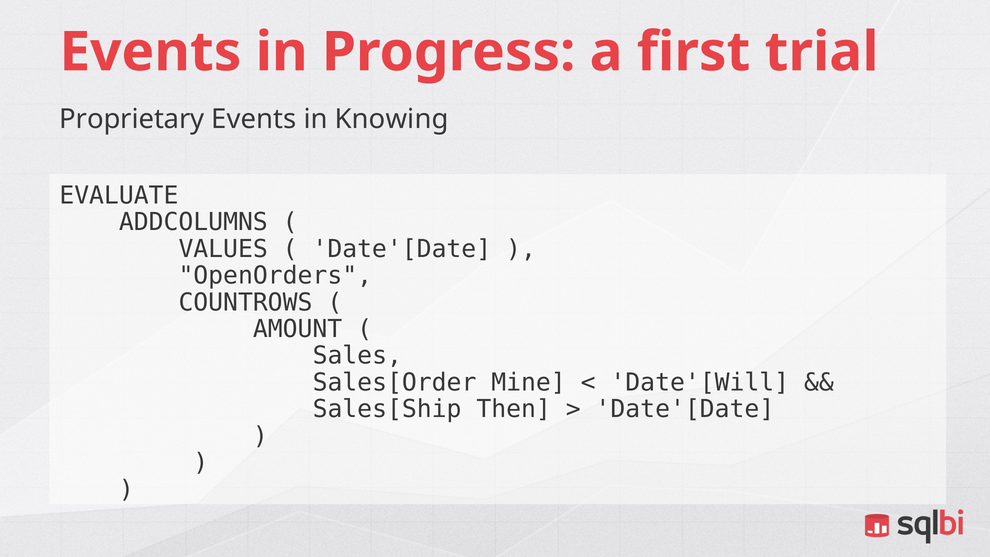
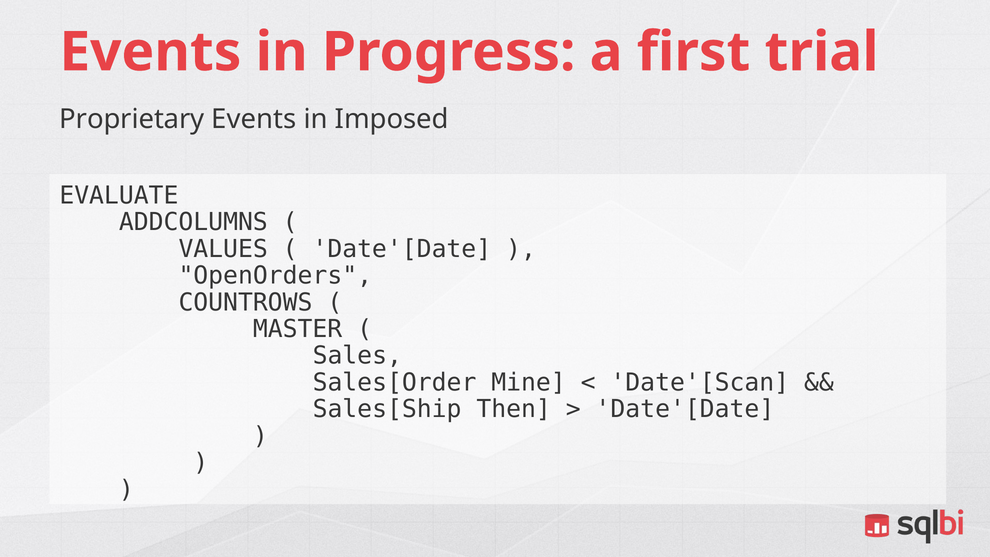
Knowing: Knowing -> Imposed
AMOUNT: AMOUNT -> MASTER
Date'[Will: Date'[Will -> Date'[Scan
